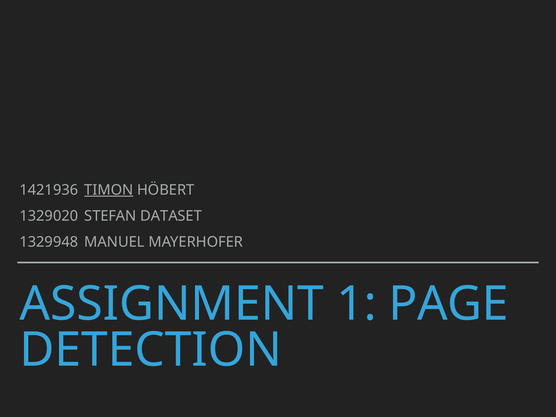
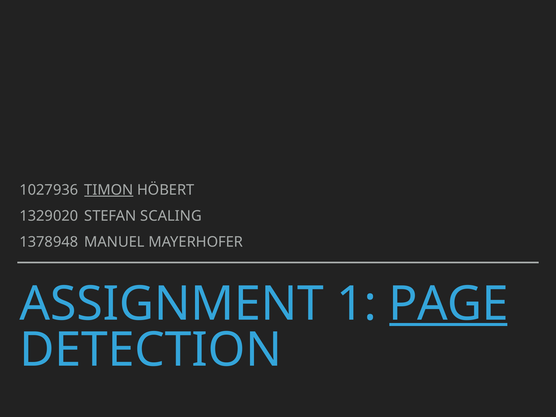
1421936: 1421936 -> 1027936
DATASET: DATASET -> SCALING
1329948: 1329948 -> 1378948
PAGE underline: none -> present
